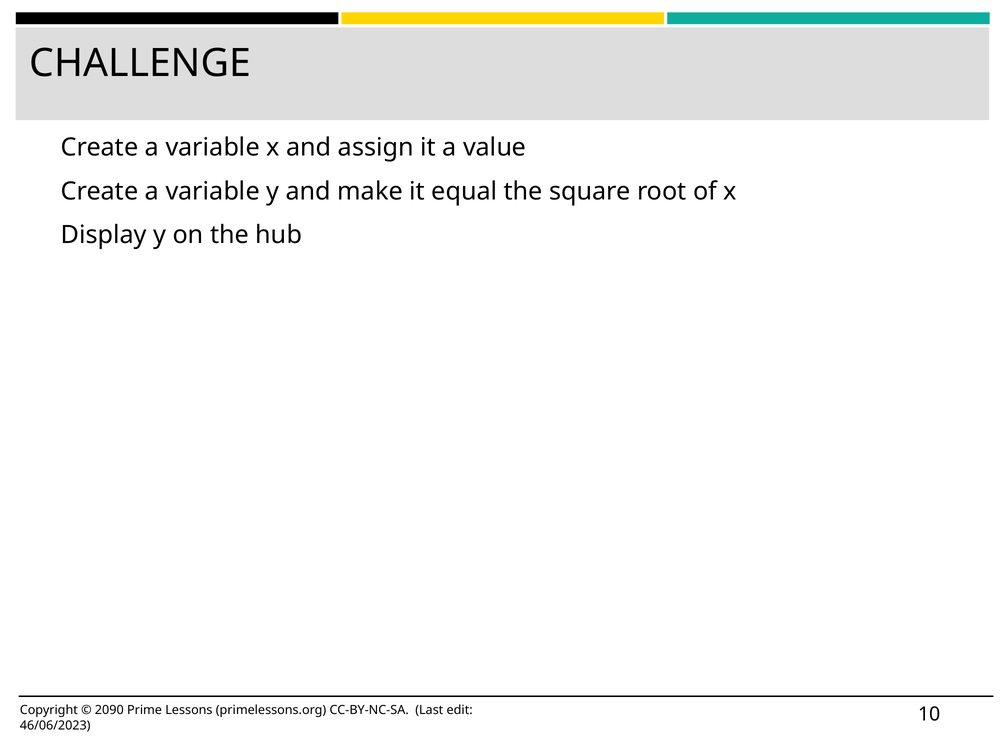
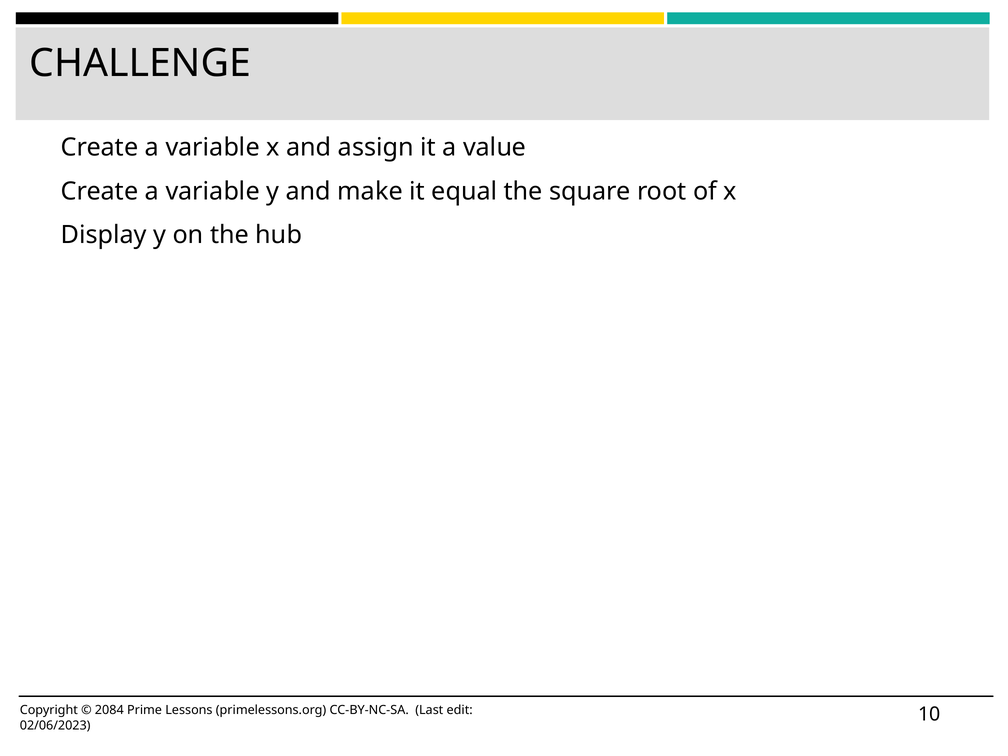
2090: 2090 -> 2084
46/06/2023: 46/06/2023 -> 02/06/2023
